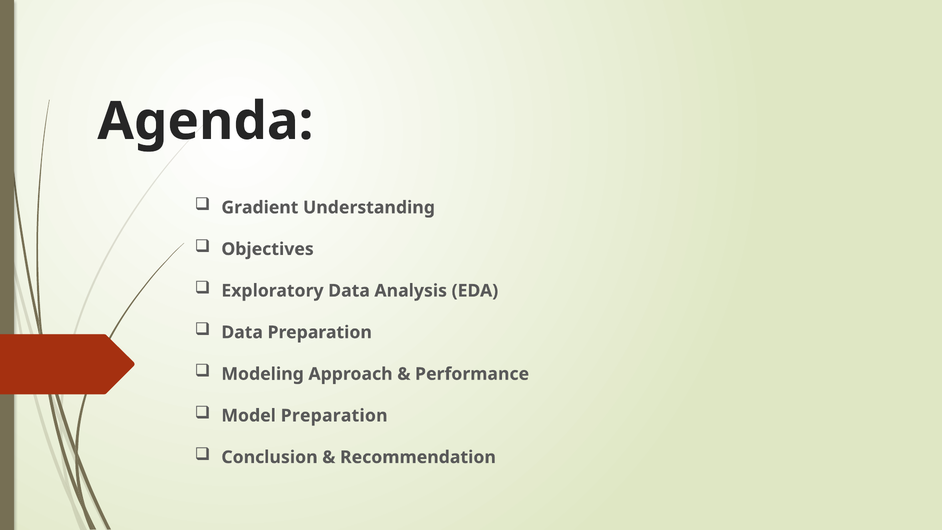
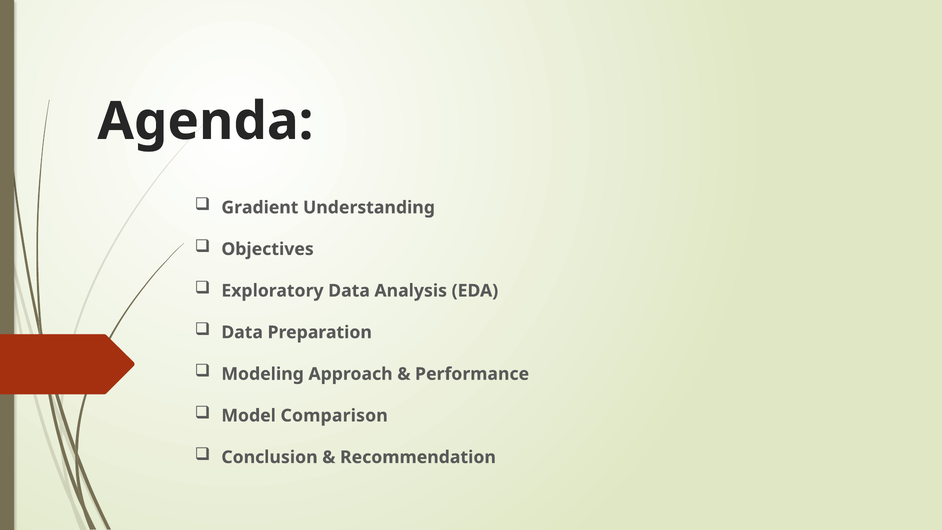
Model Preparation: Preparation -> Comparison
